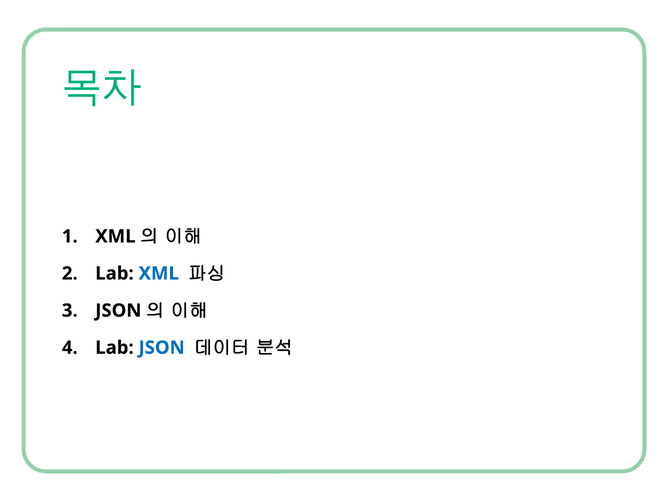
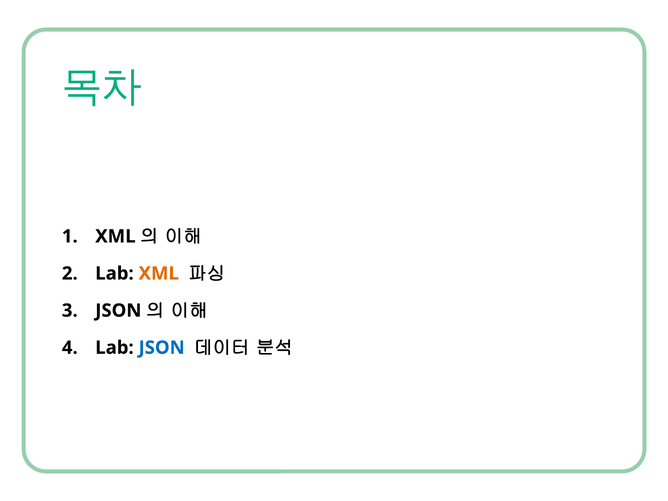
XML at (159, 273) colour: blue -> orange
